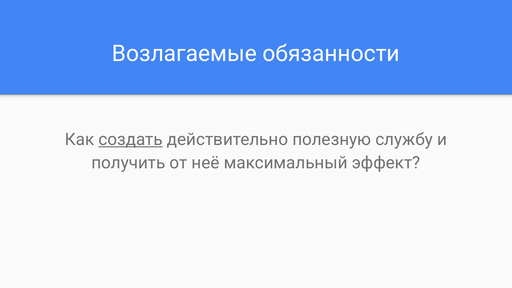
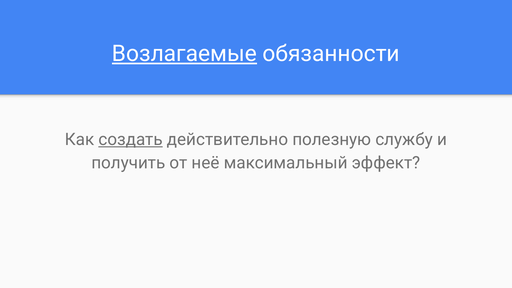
Возлагаемые underline: none -> present
